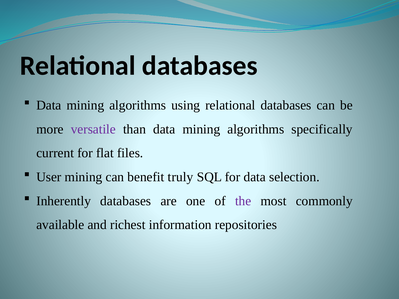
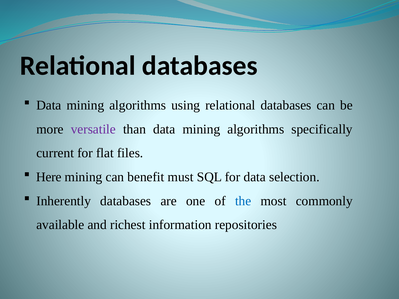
User: User -> Here
truly: truly -> must
the colour: purple -> blue
